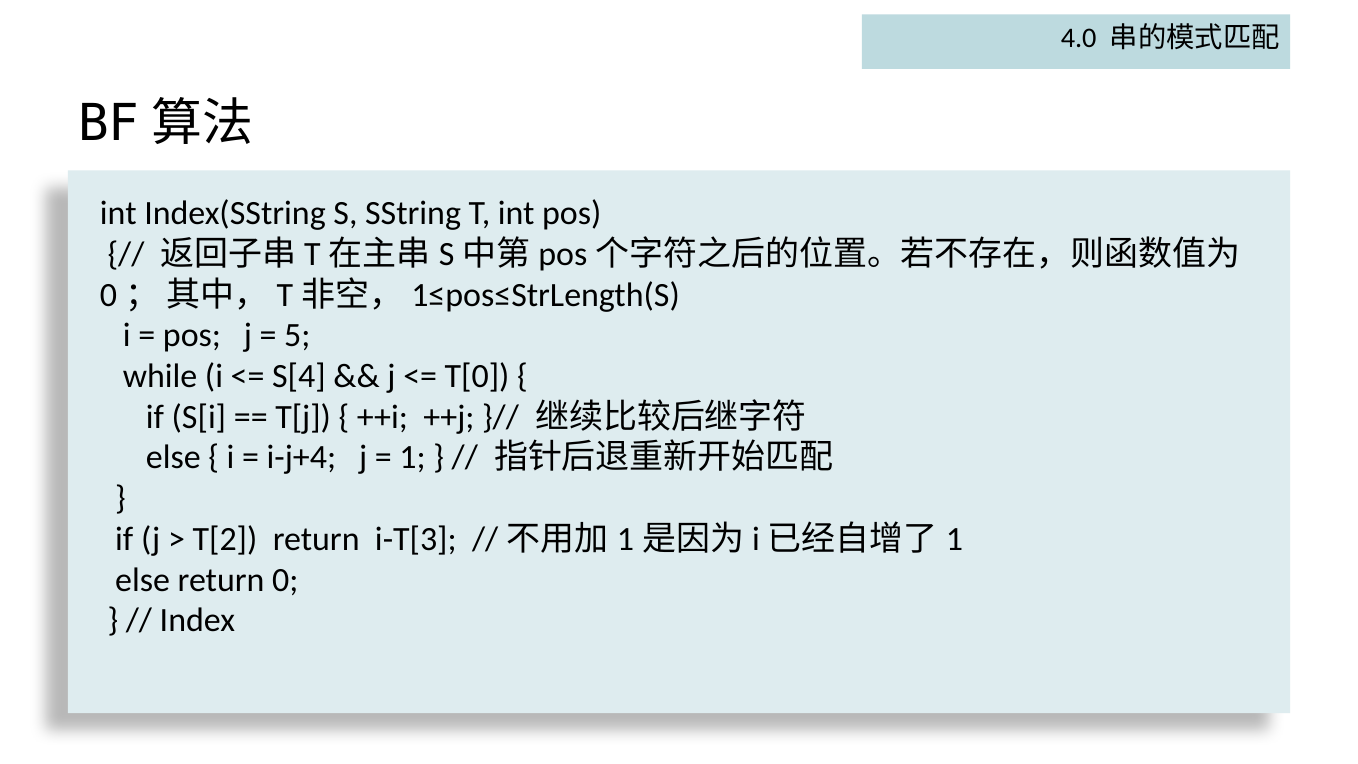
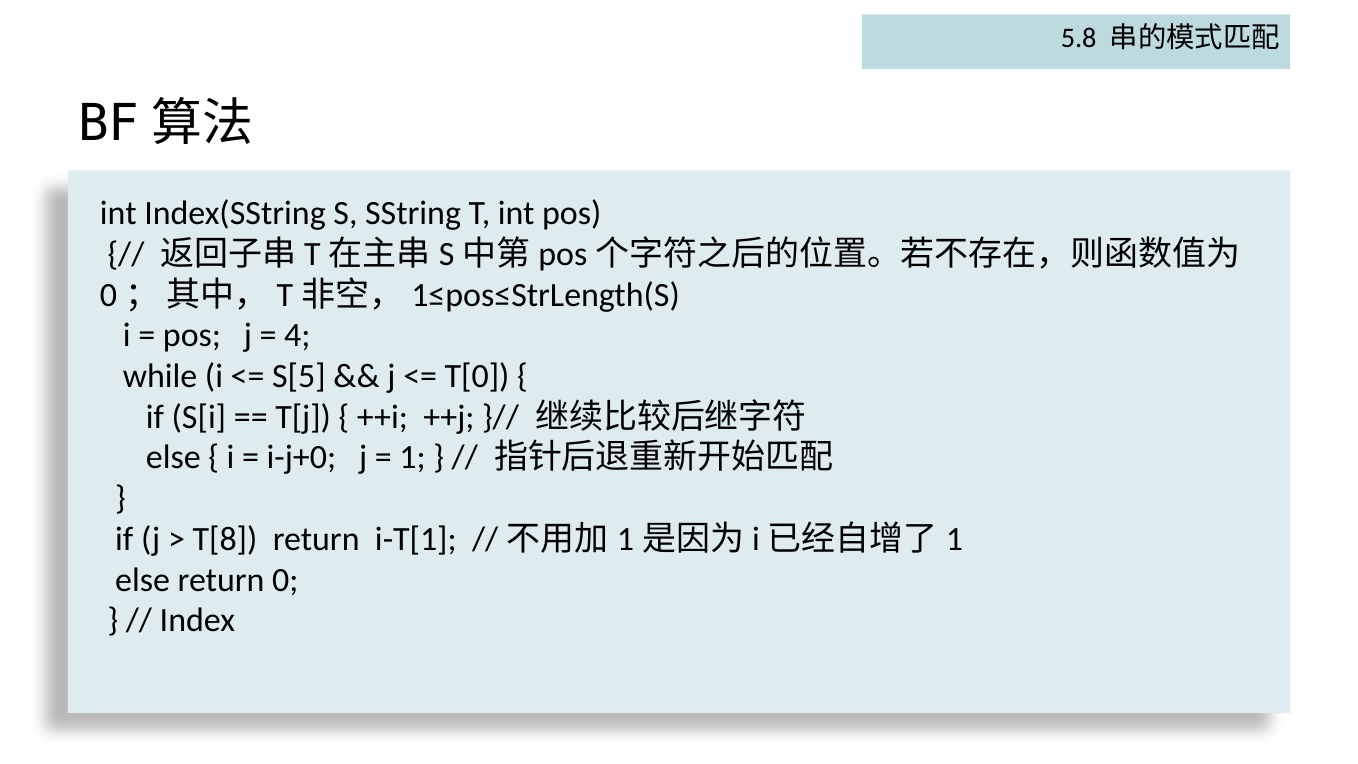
4.0: 4.0 -> 5.8
5: 5 -> 4
S[4: S[4 -> S[5
i-j+4: i-j+4 -> i-j+0
T[2: T[2 -> T[8
i-T[3: i-T[3 -> i-T[1
